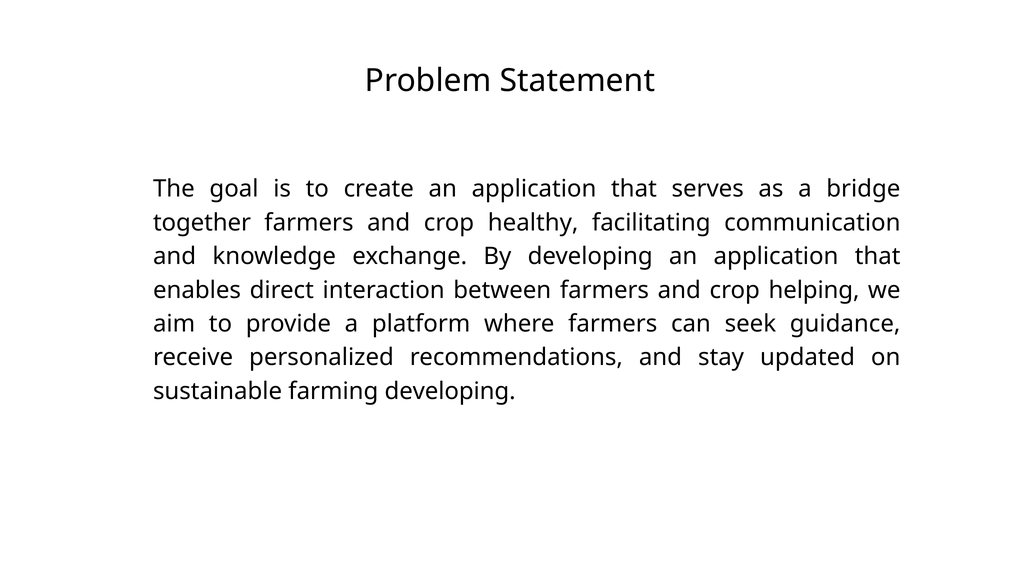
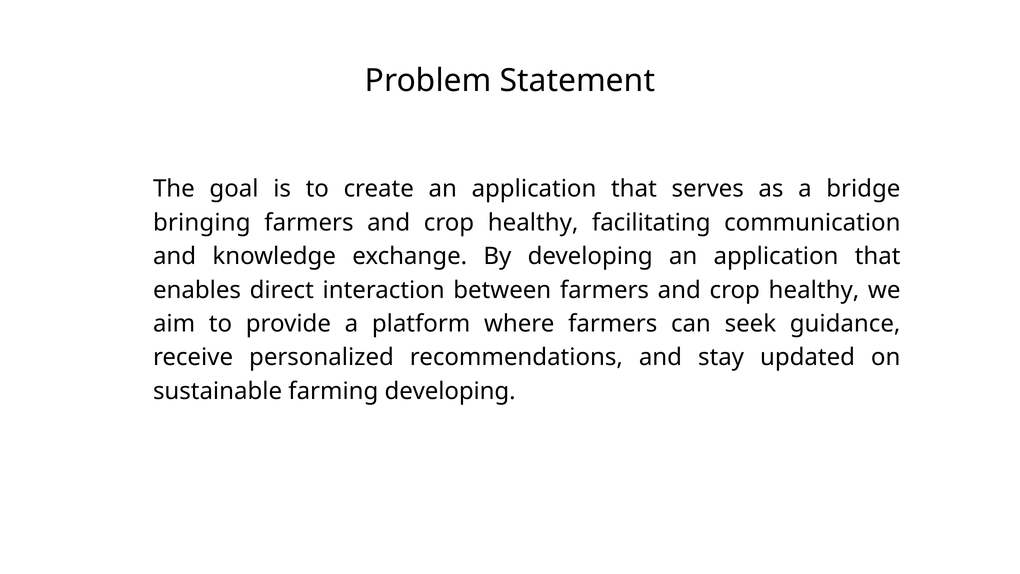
together: together -> bringing
helping at (814, 290): helping -> healthy
